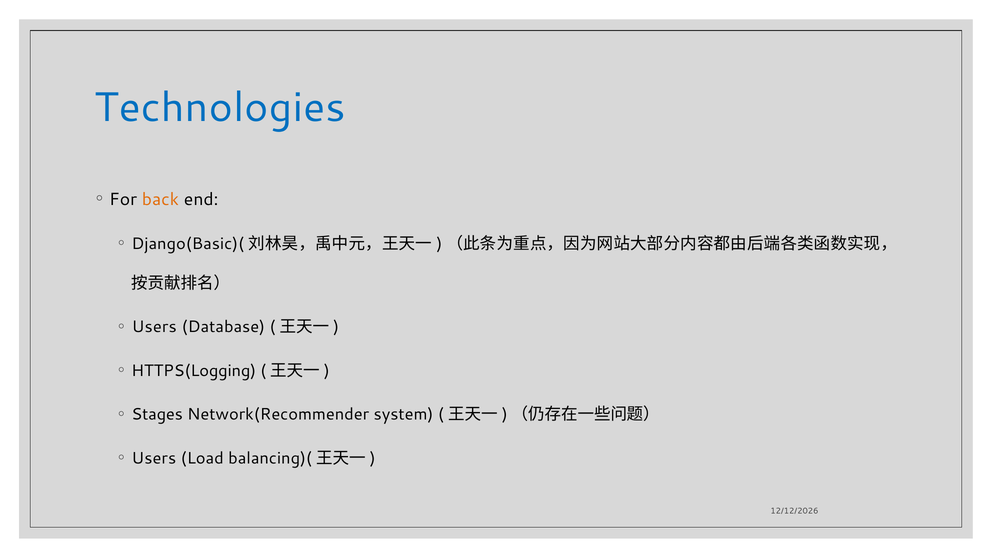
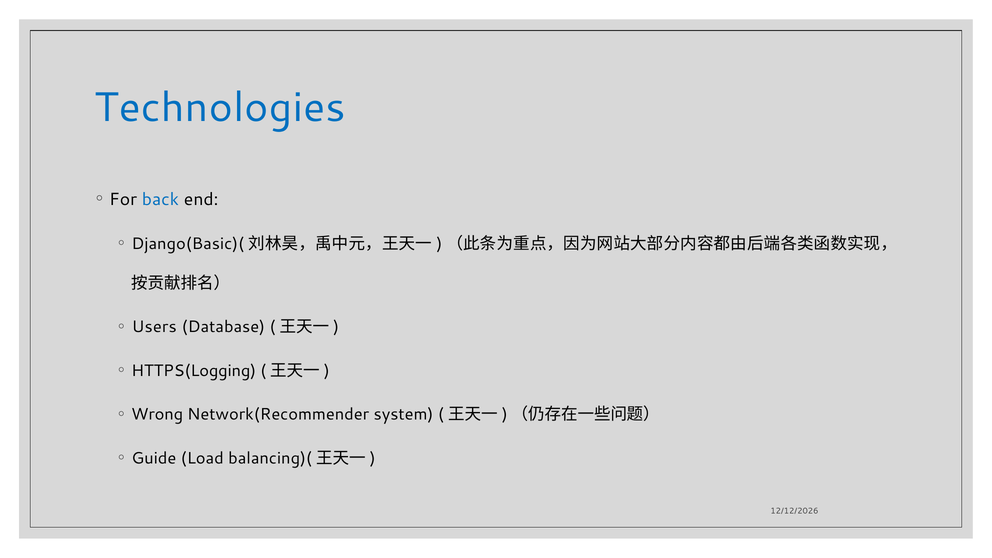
back colour: orange -> blue
Stages: Stages -> Wrong
Users at (154, 458): Users -> Guide
